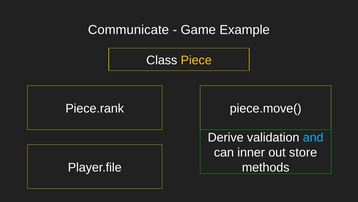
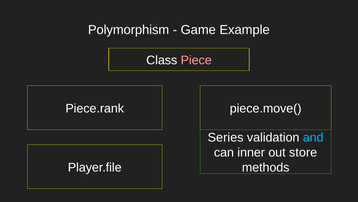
Communicate: Communicate -> Polymorphism
Piece colour: yellow -> pink
Derive: Derive -> Series
